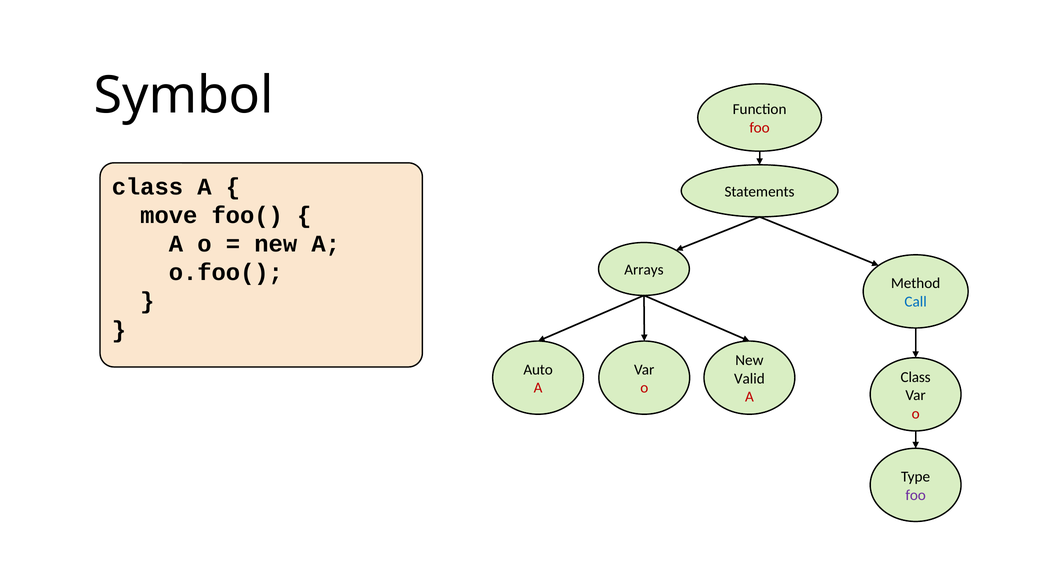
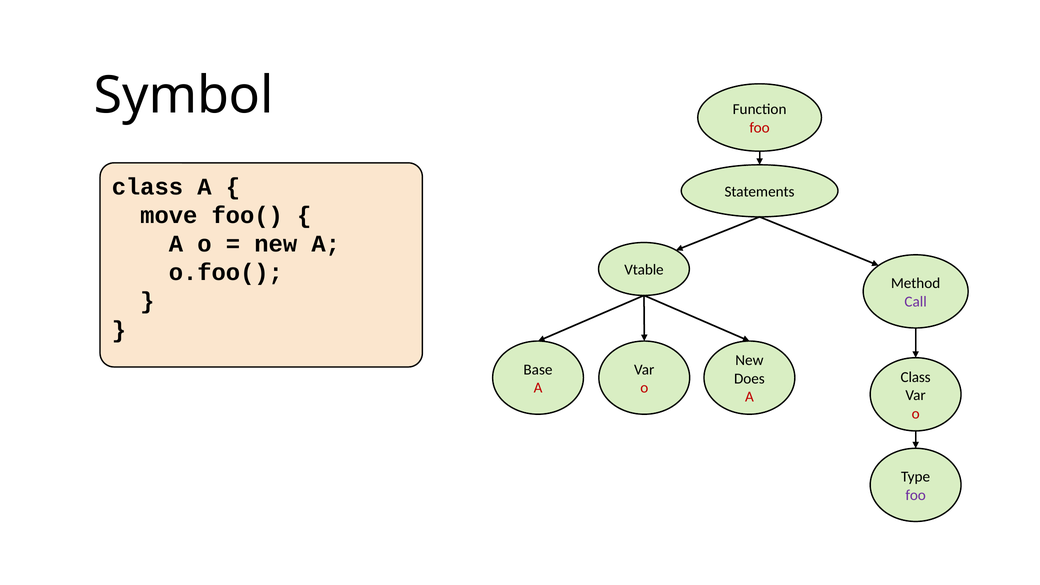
Arrays: Arrays -> Vtable
Call colour: blue -> purple
Auto: Auto -> Base
Valid: Valid -> Does
